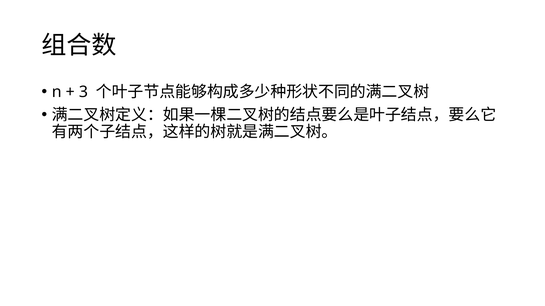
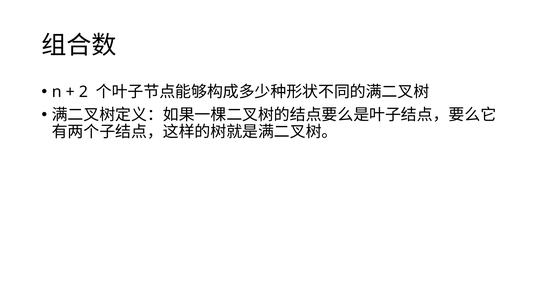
3: 3 -> 2
